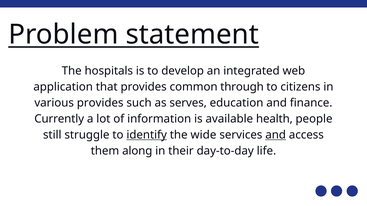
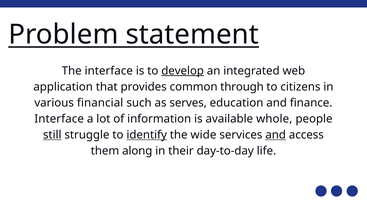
The hospitals: hospitals -> interface
develop underline: none -> present
various provides: provides -> financial
Currently at (59, 119): Currently -> Interface
health: health -> whole
still underline: none -> present
